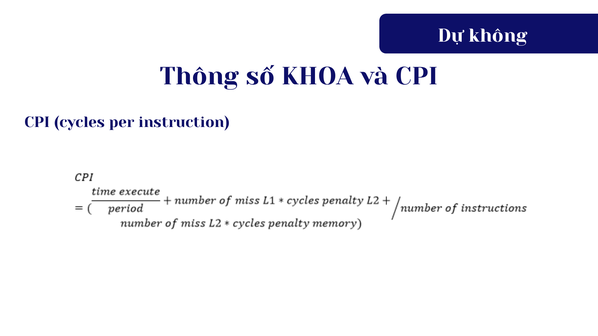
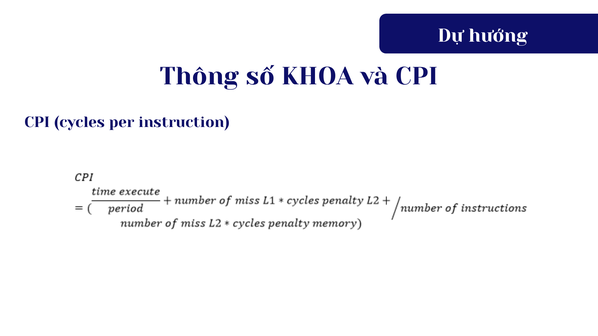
không: không -> hướng
